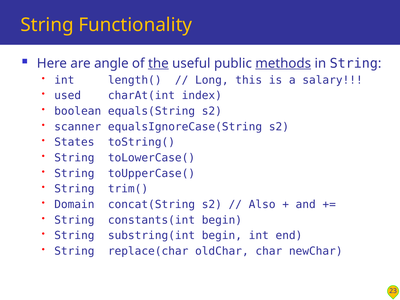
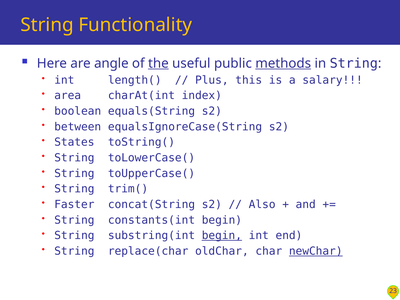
Long: Long -> Plus
used: used -> area
scanner: scanner -> between
Domain: Domain -> Faster
begin at (222, 236) underline: none -> present
newChar underline: none -> present
